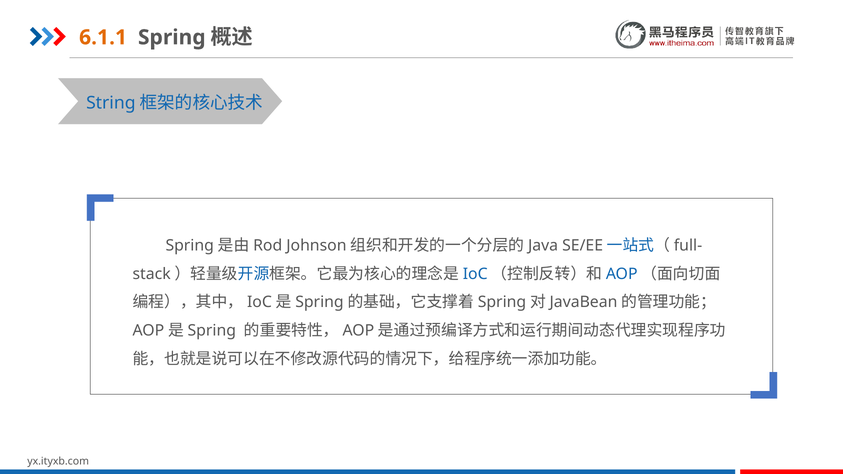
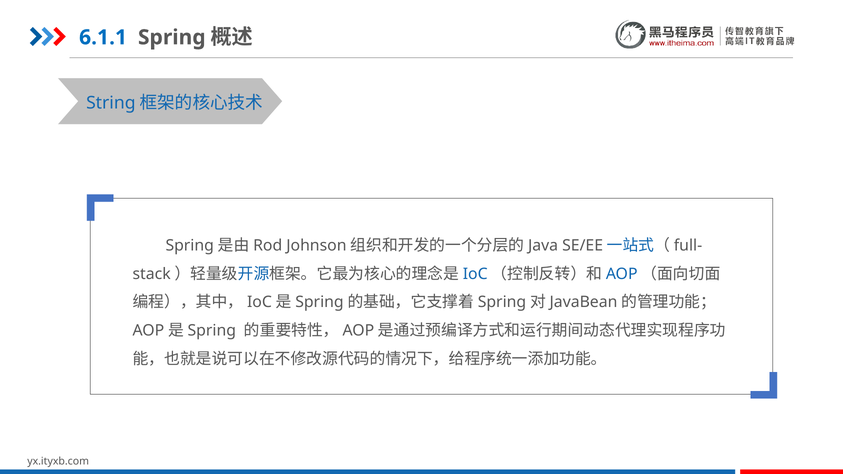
6.1.1 colour: orange -> blue
